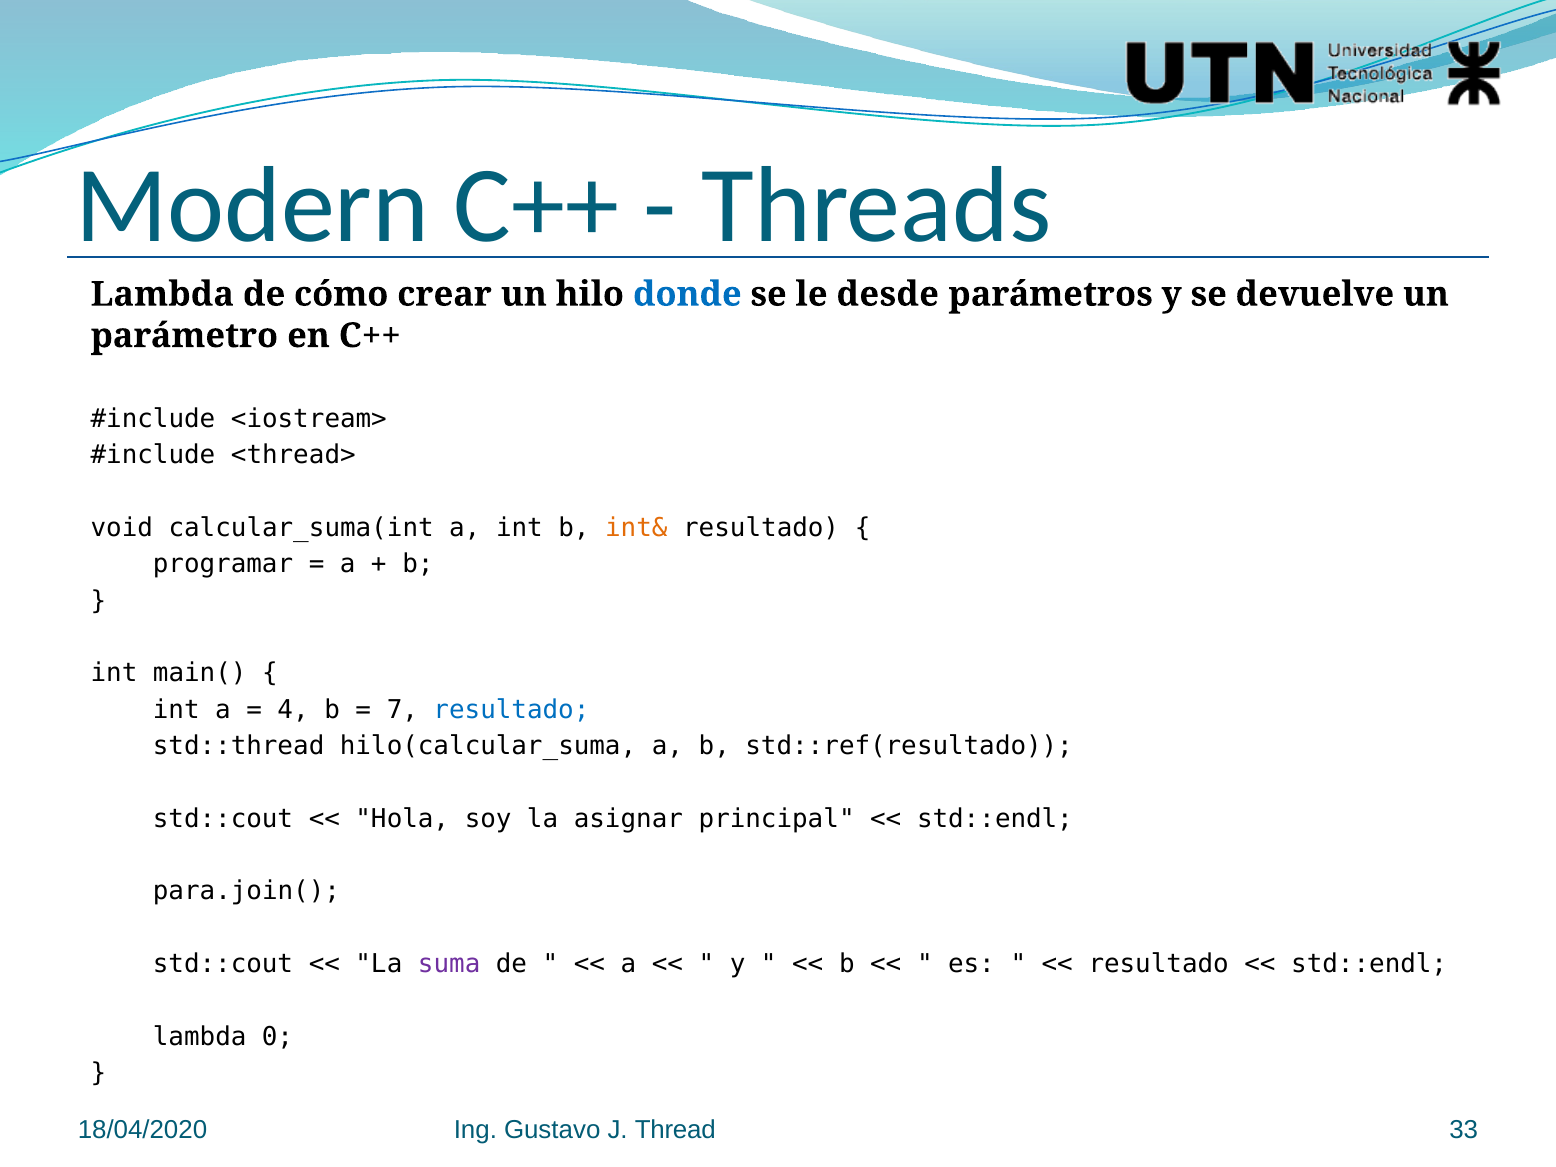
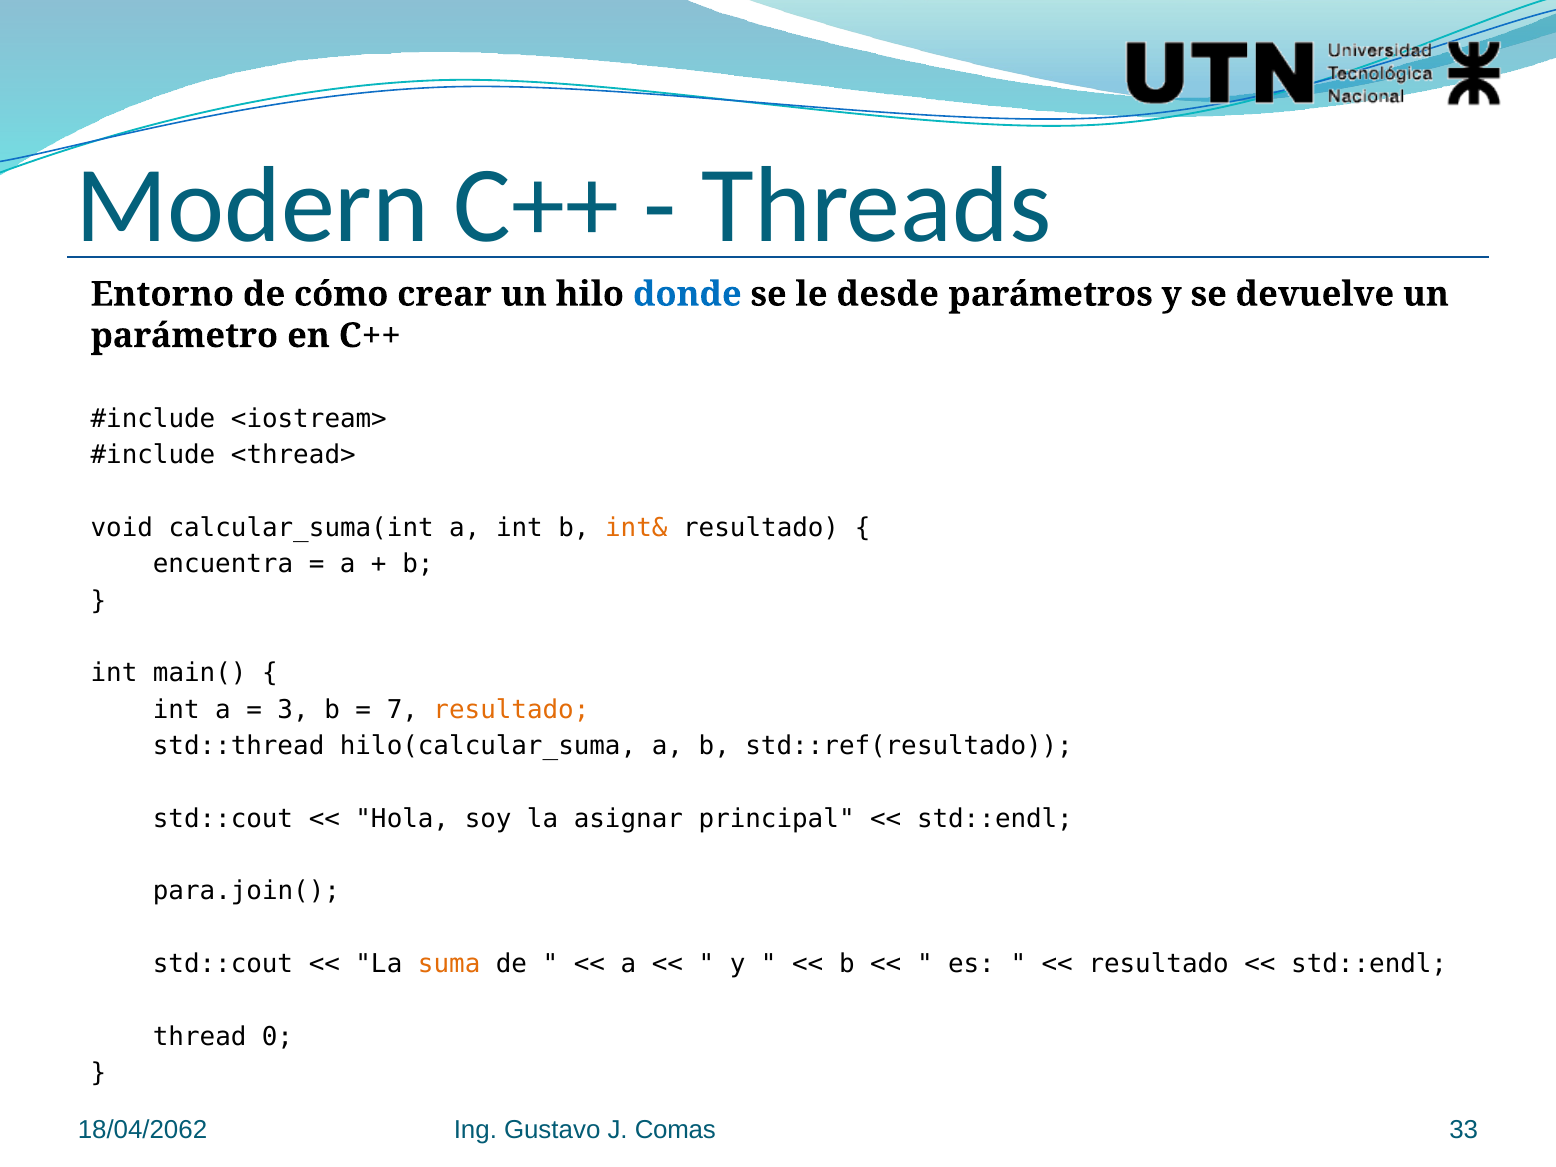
Lambda at (162, 294): Lambda -> Entorno
programar: programar -> encuentra
4: 4 -> 3
resultado at (511, 710) colour: blue -> orange
suma colour: purple -> orange
lambda at (200, 1037): lambda -> thread
18/04/2020: 18/04/2020 -> 18/04/2062
Thread: Thread -> Comas
